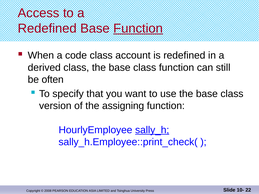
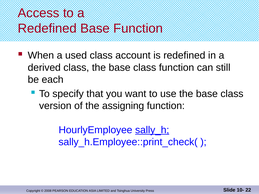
Function at (138, 29) underline: present -> none
code: code -> used
often: often -> each
